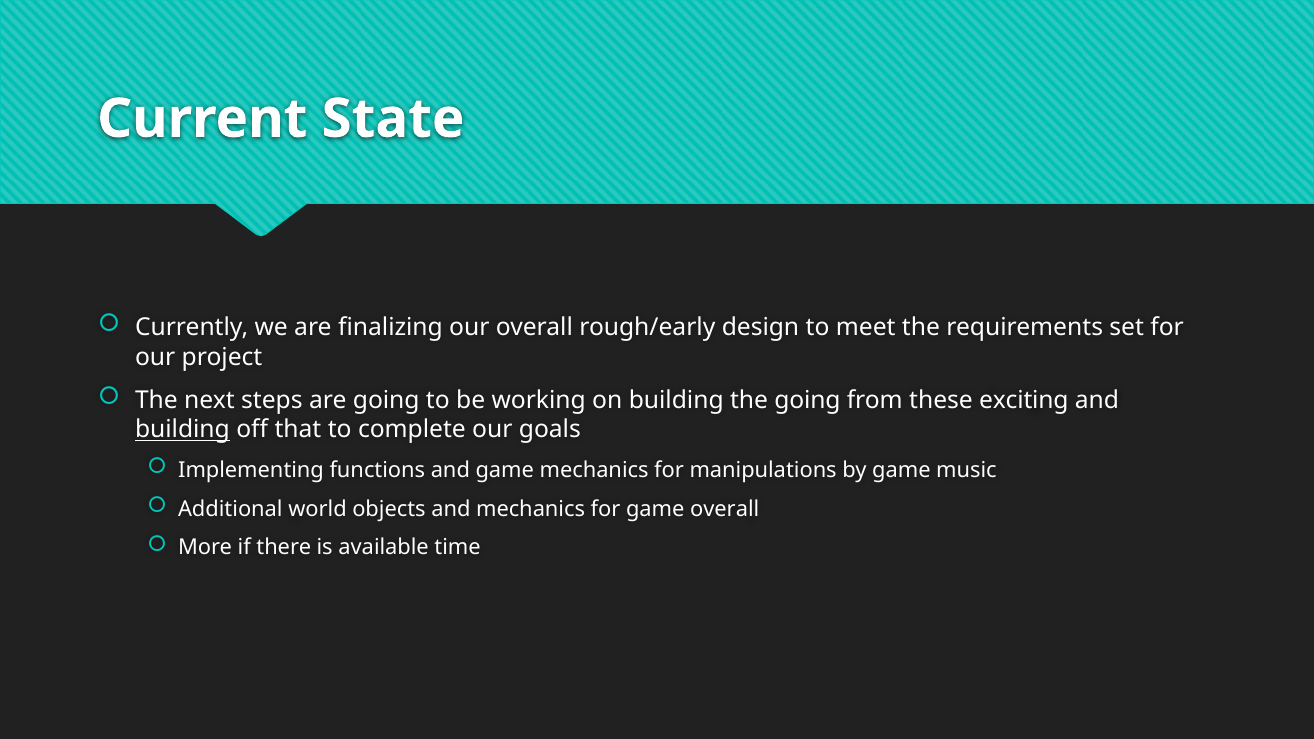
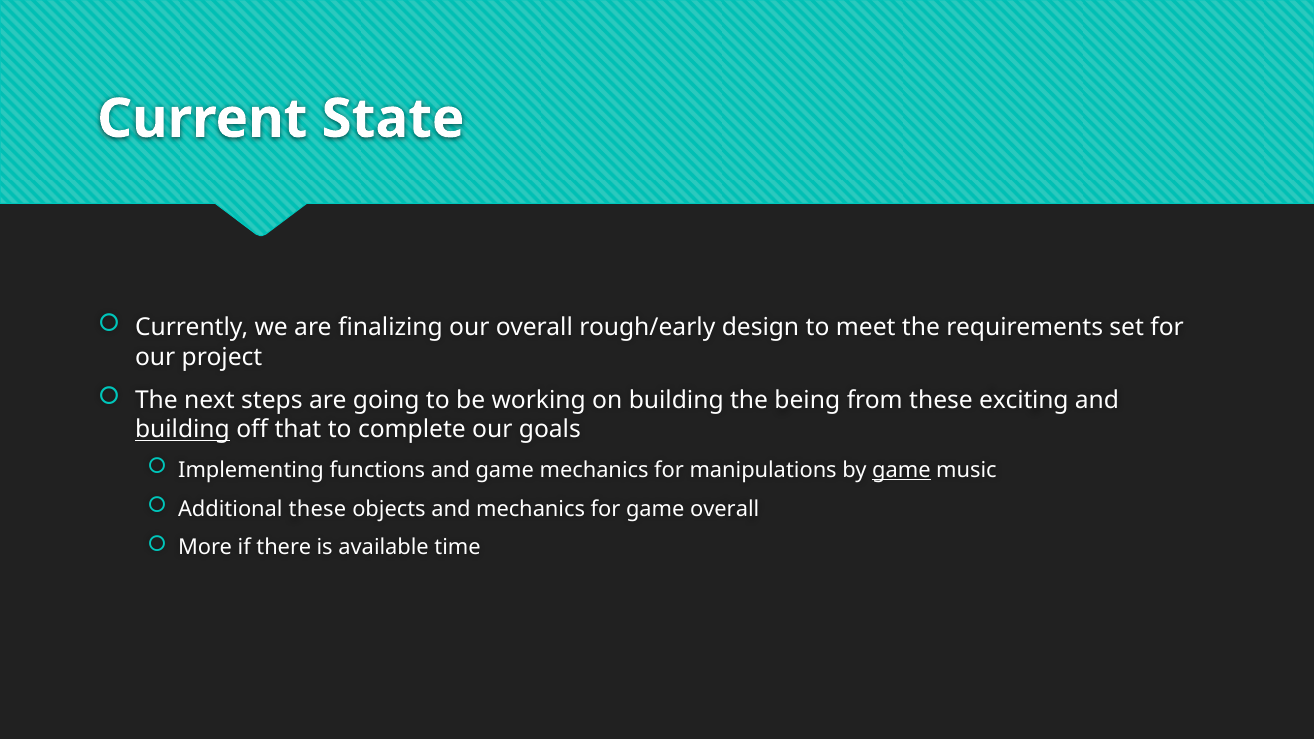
the going: going -> being
game at (901, 470) underline: none -> present
Additional world: world -> these
